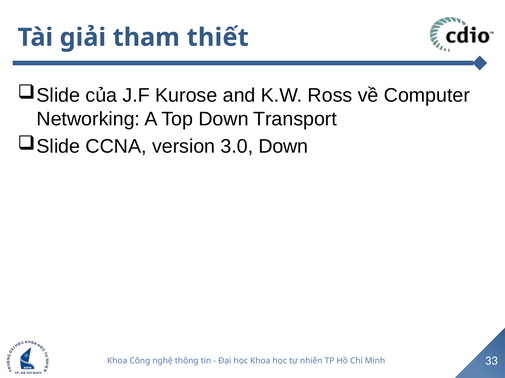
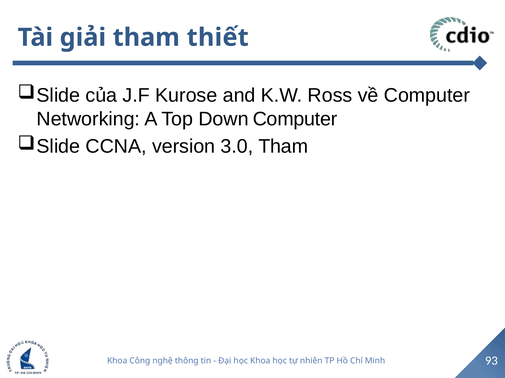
Down Transport: Transport -> Computer
3.0 Down: Down -> Tham
33: 33 -> 93
